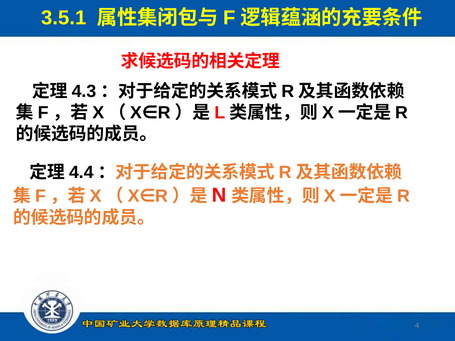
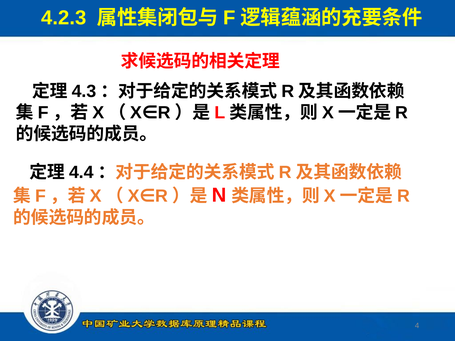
3.5.1: 3.5.1 -> 4.2.3
